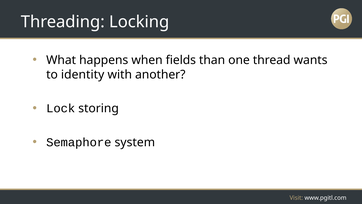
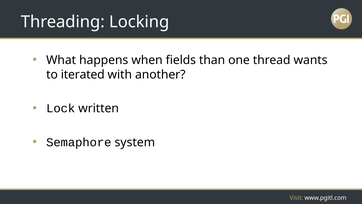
identity: identity -> iterated
storing: storing -> written
